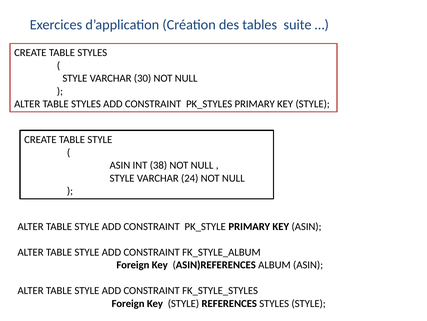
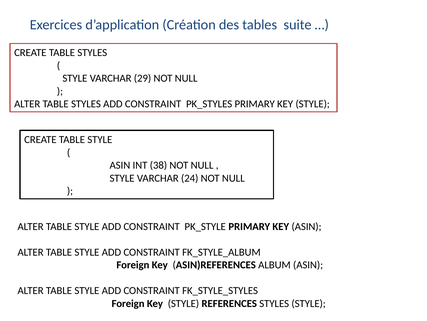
30: 30 -> 29
